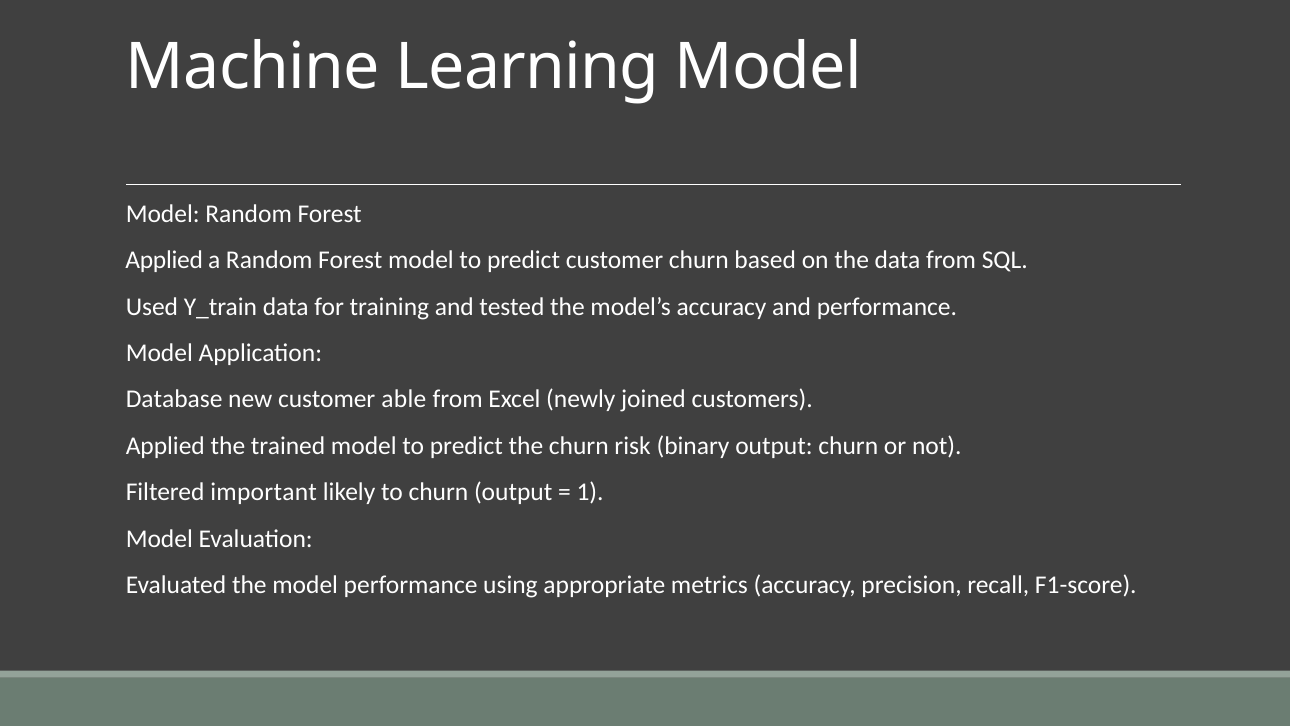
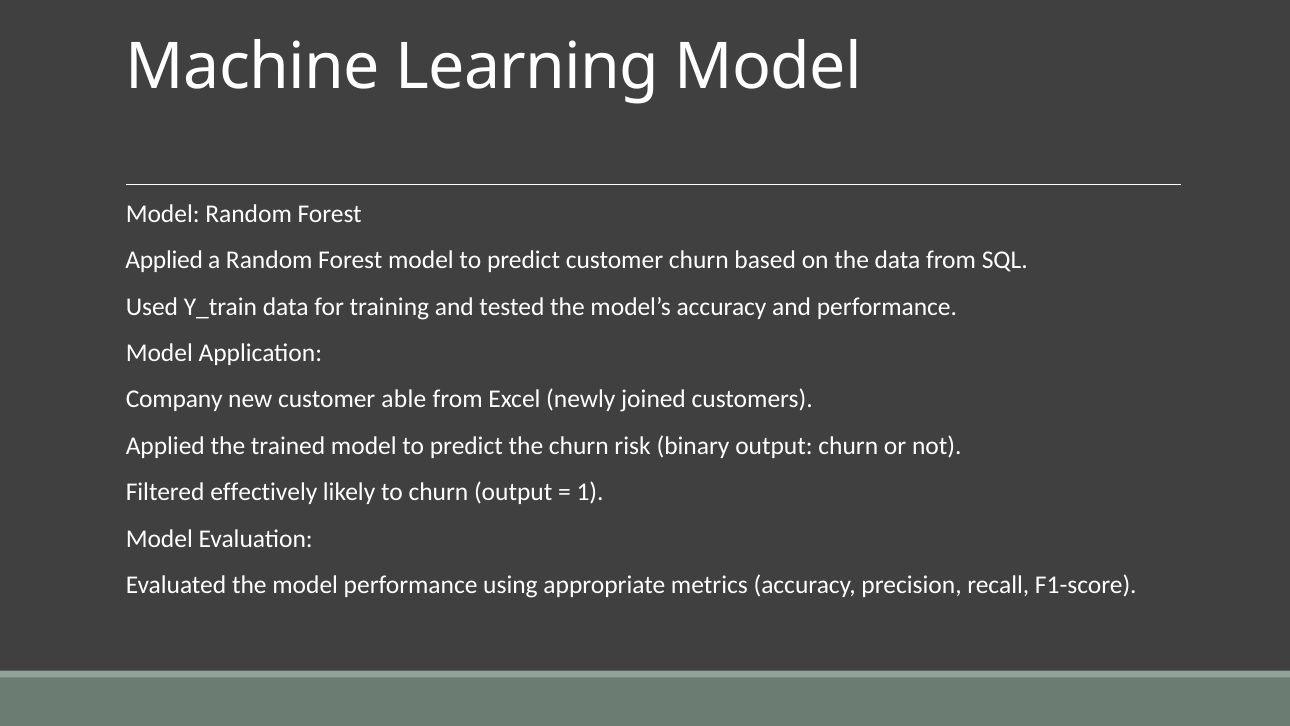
Database: Database -> Company
important: important -> effectively
